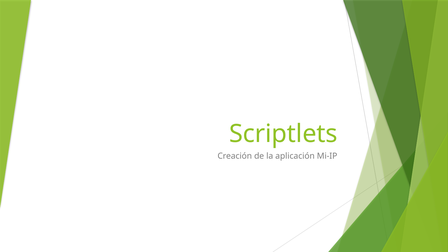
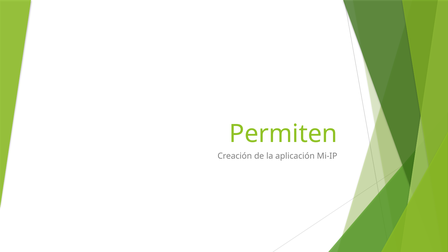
Scriptlets: Scriptlets -> Permiten
